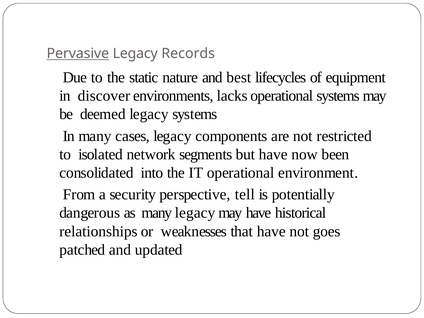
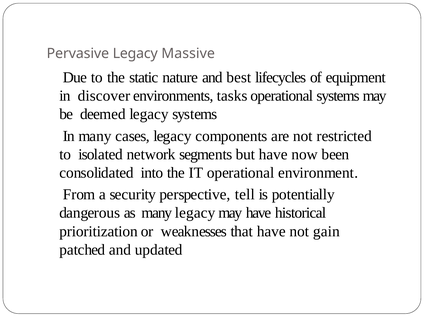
Pervasive underline: present -> none
Records: Records -> Massive
lacks: lacks -> tasks
relationships: relationships -> prioritization
goes: goes -> gain
